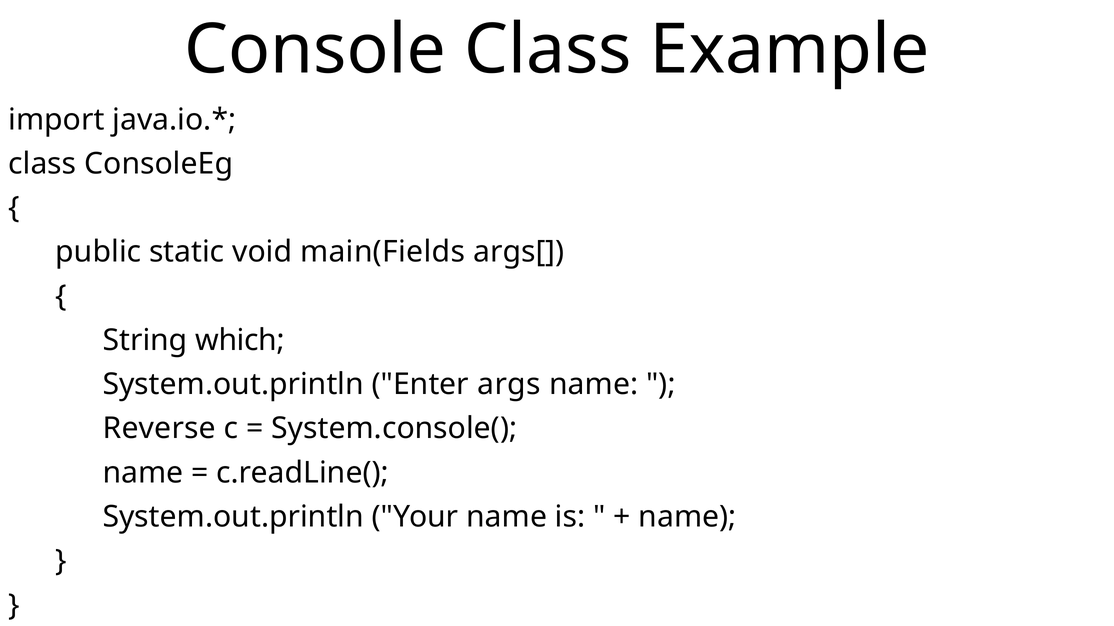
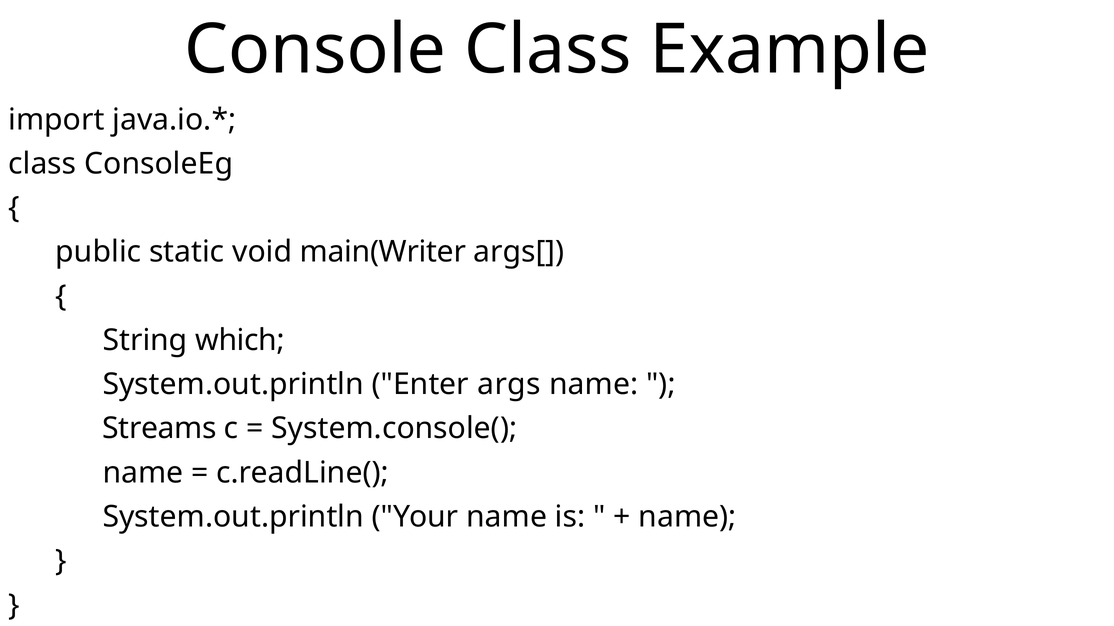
main(Fields: main(Fields -> main(Writer
Reverse: Reverse -> Streams
